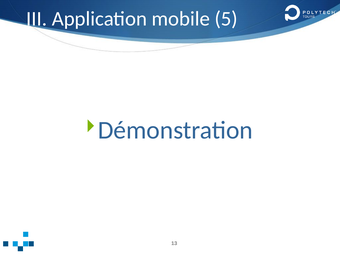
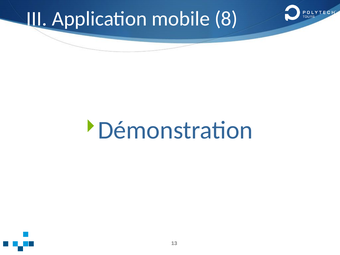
5: 5 -> 8
